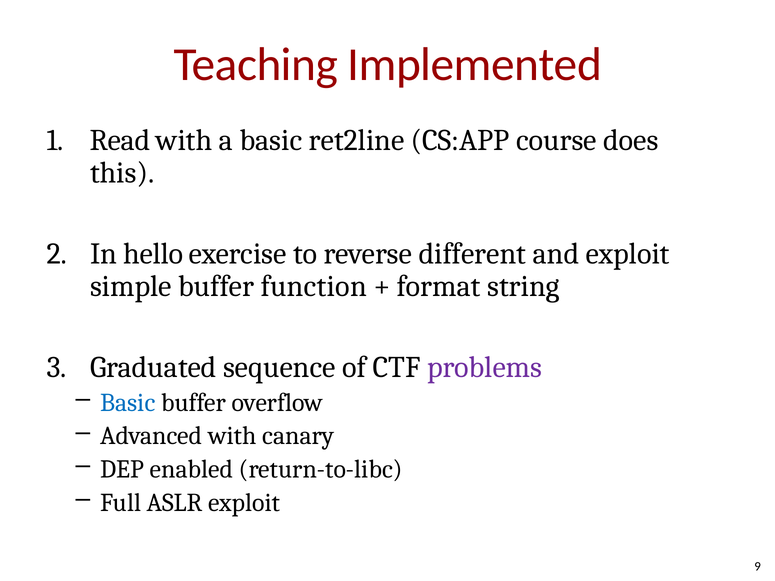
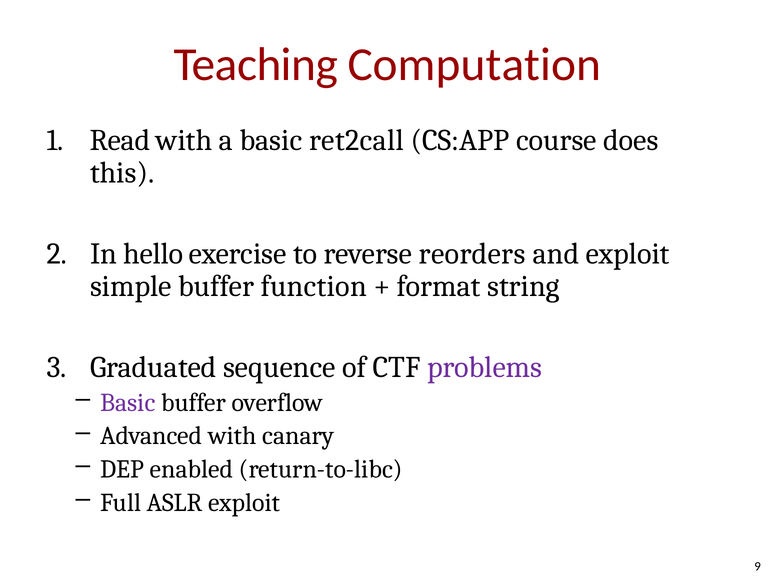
Implemented: Implemented -> Computation
ret2line: ret2line -> ret2call
different: different -> reorders
Basic at (128, 403) colour: blue -> purple
